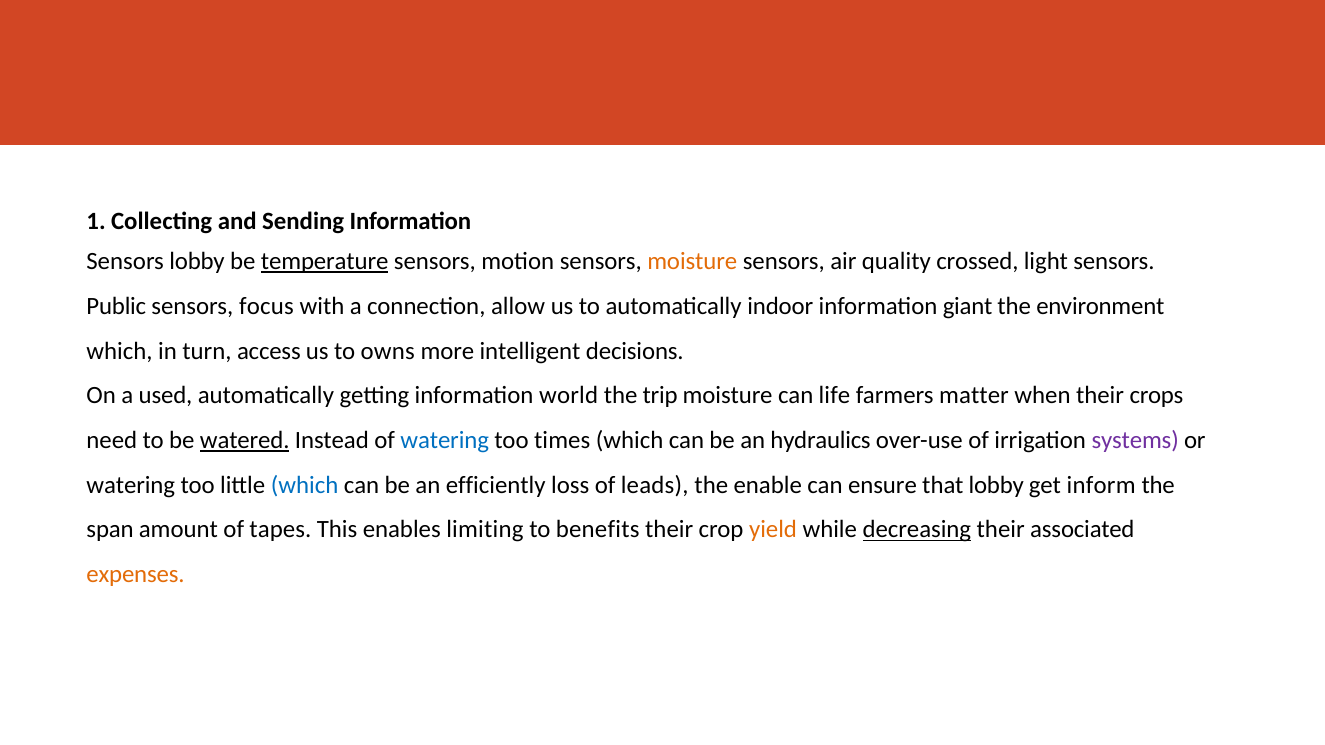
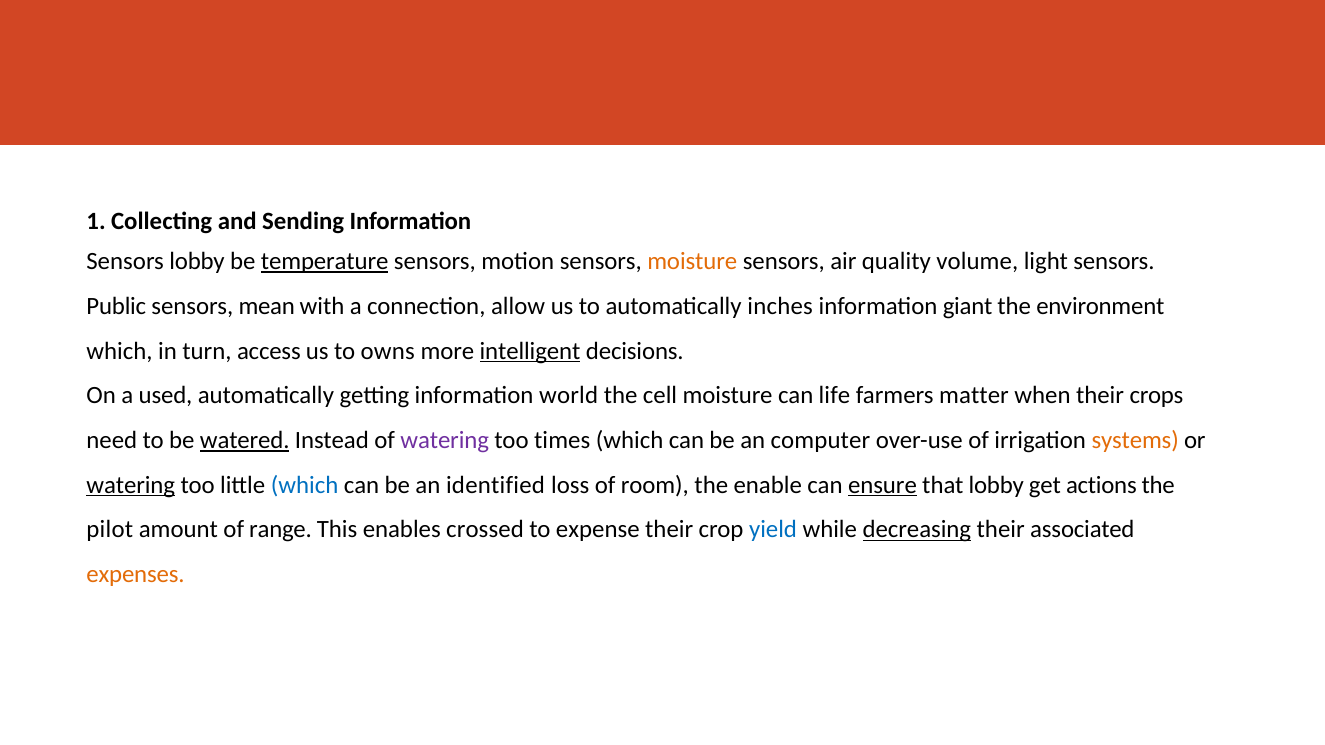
crossed: crossed -> volume
focus: focus -> mean
indoor: indoor -> inches
intelligent underline: none -> present
trip: trip -> cell
watering at (445, 441) colour: blue -> purple
hydraulics: hydraulics -> computer
systems colour: purple -> orange
watering at (131, 485) underline: none -> present
efficiently: efficiently -> identified
leads: leads -> room
ensure underline: none -> present
inform: inform -> actions
span: span -> pilot
tapes: tapes -> range
limiting: limiting -> crossed
benefits: benefits -> expense
yield colour: orange -> blue
